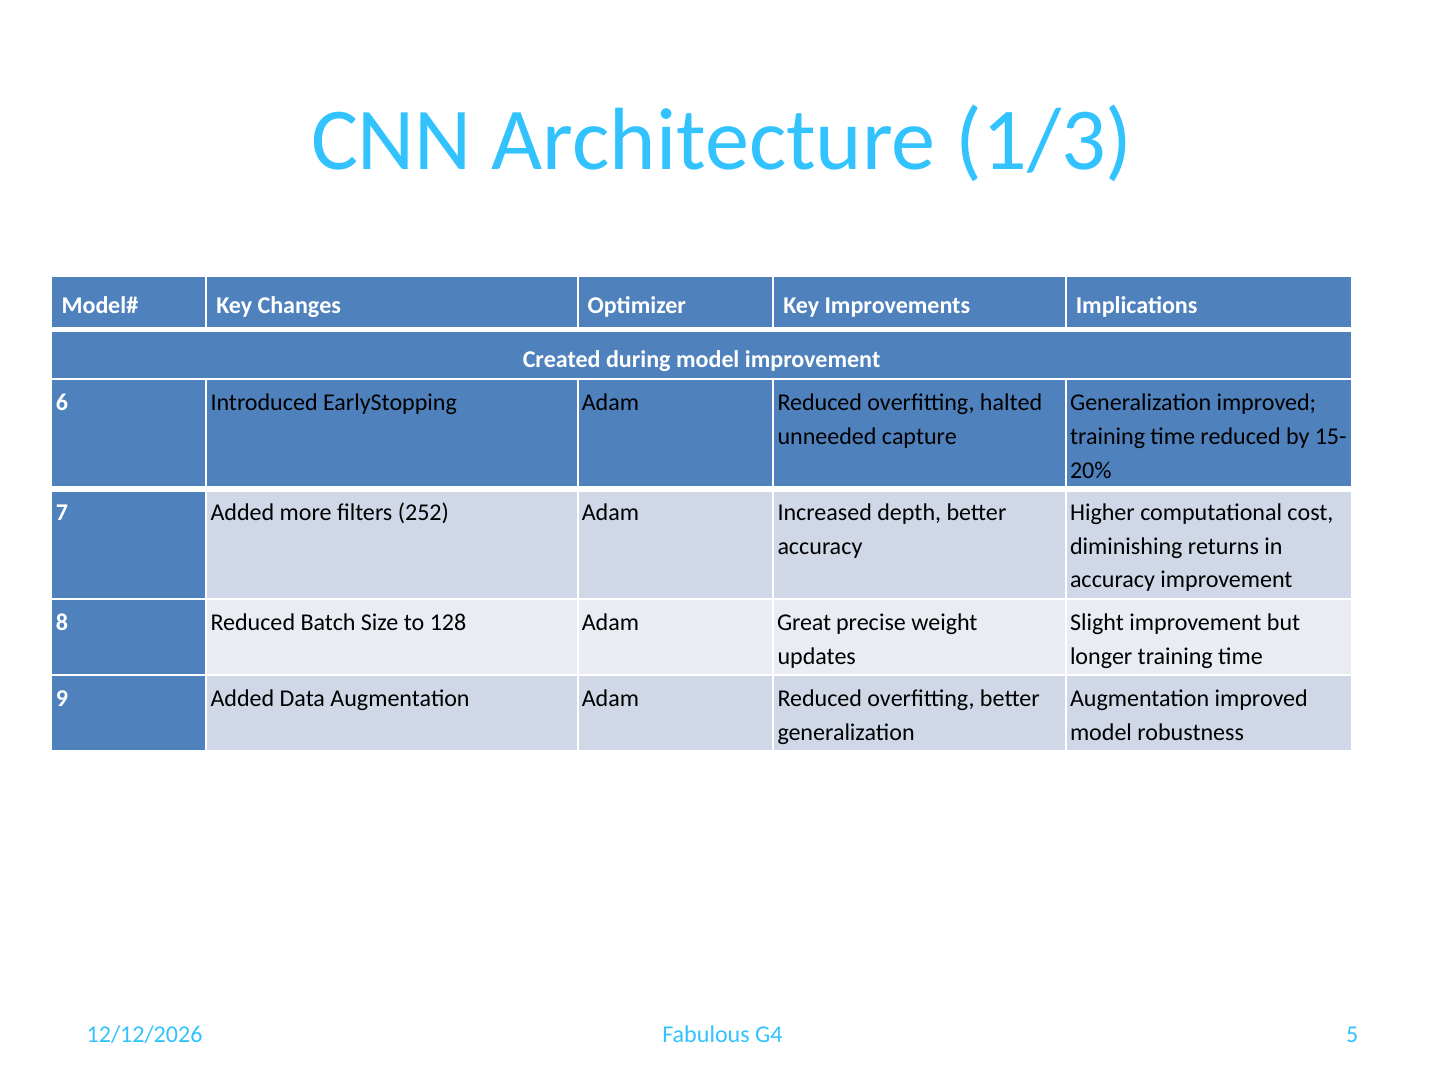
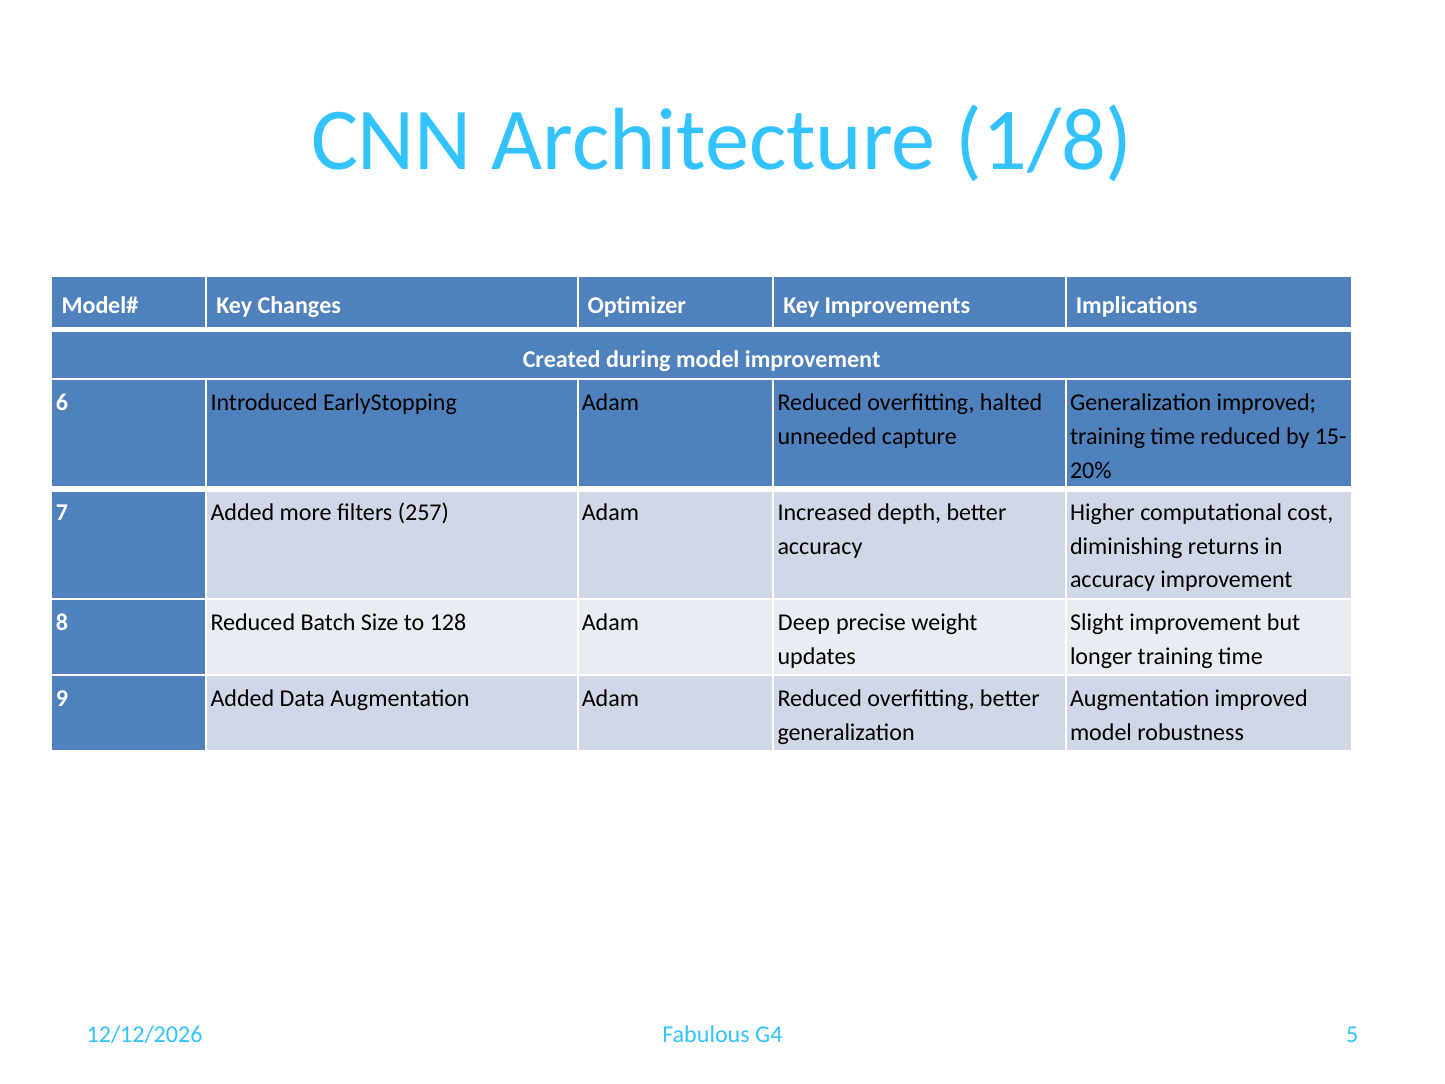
1/3: 1/3 -> 1/8
252: 252 -> 257
Great: Great -> Deep
